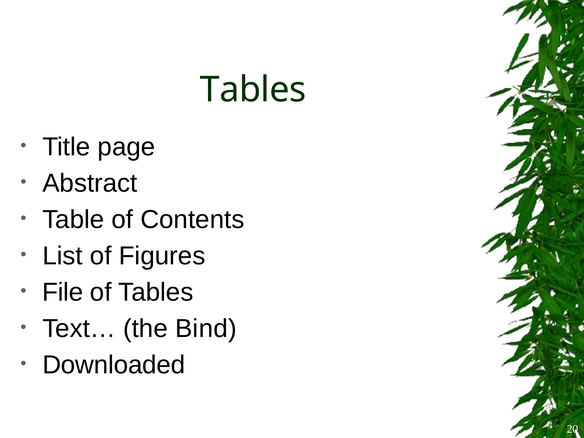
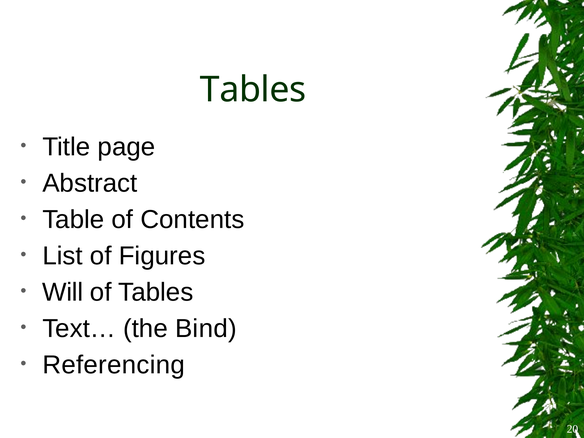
File: File -> Will
Downloaded: Downloaded -> Referencing
